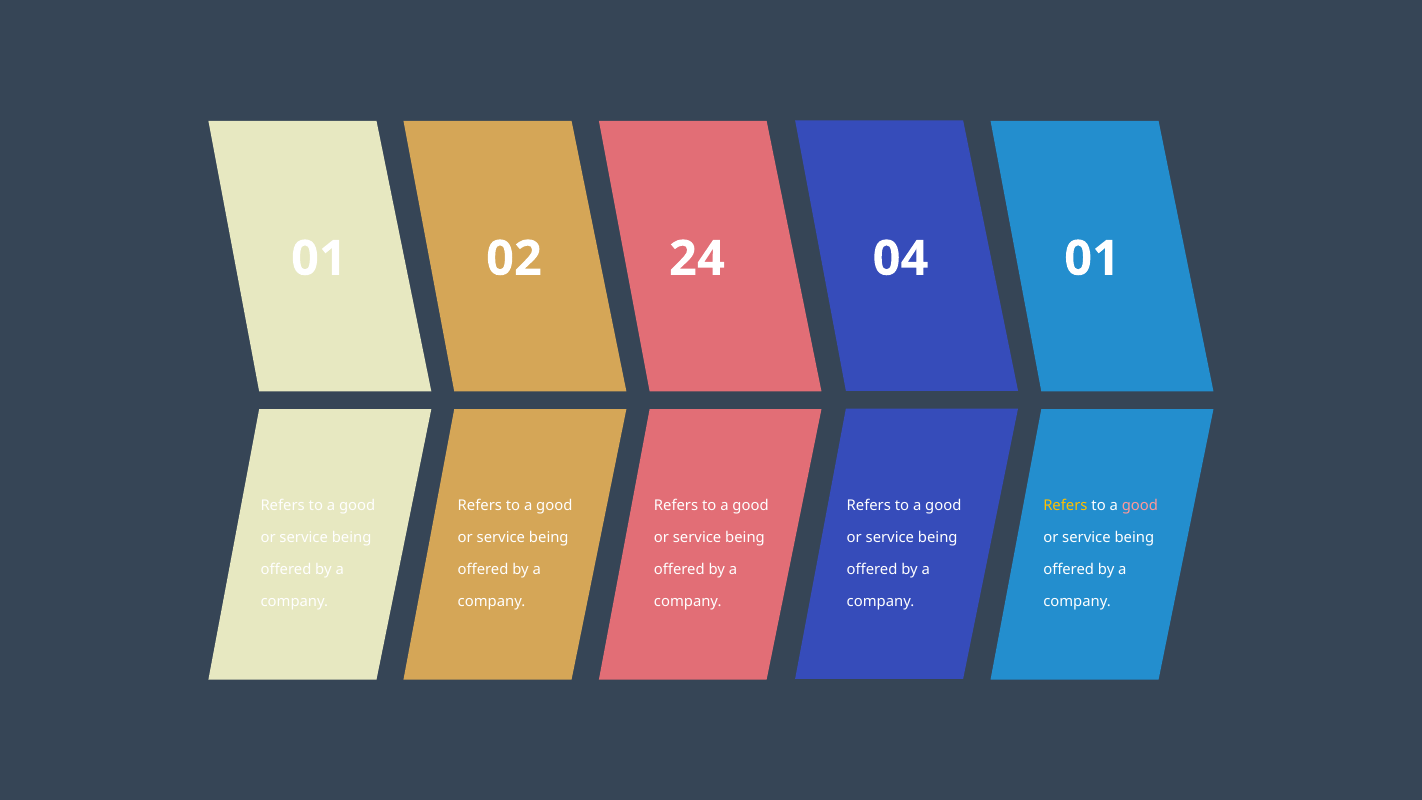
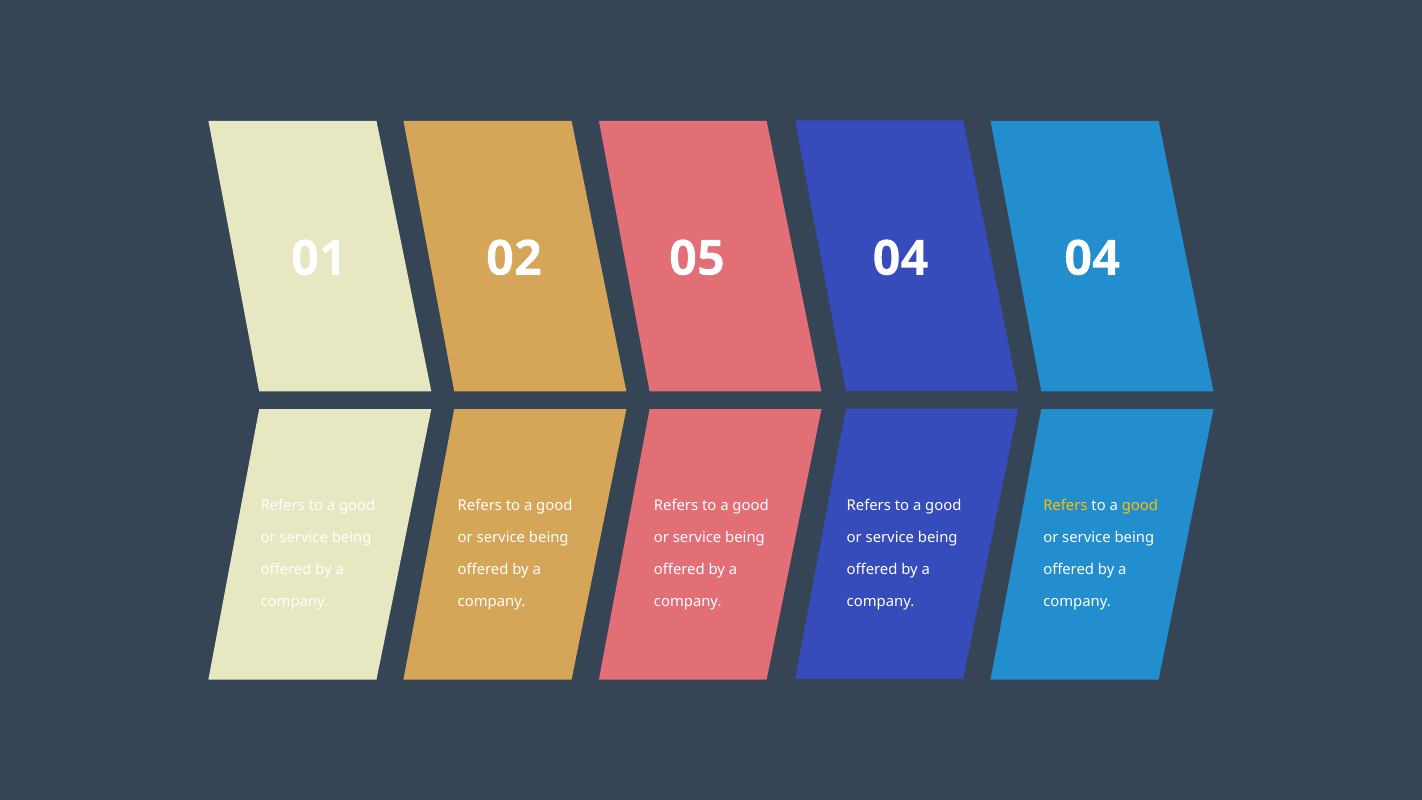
24: 24 -> 05
04 01: 01 -> 04
good at (1140, 506) colour: pink -> yellow
